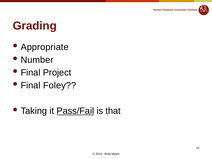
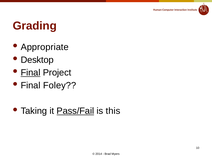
Number: Number -> Desktop
Final at (31, 73) underline: none -> present
that: that -> this
